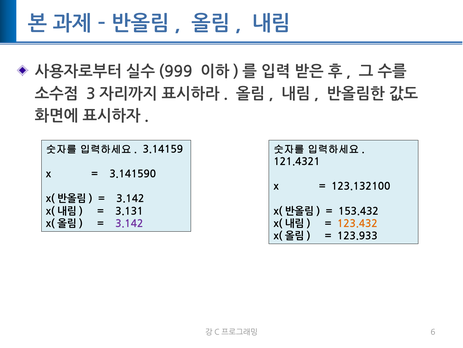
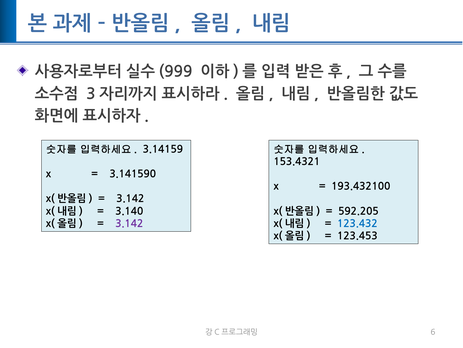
121.4321: 121.4321 -> 153.4321
123.132100: 123.132100 -> 193.432100
3.131: 3.131 -> 3.140
153.432: 153.432 -> 592.205
123.432 colour: orange -> blue
123.933: 123.933 -> 123.453
